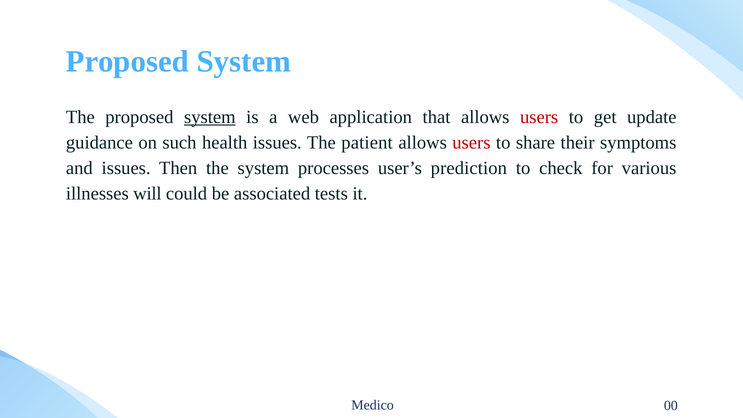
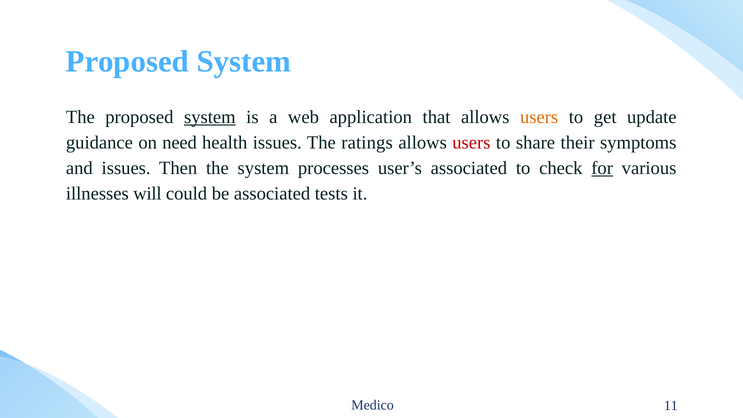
users at (539, 117) colour: red -> orange
such: such -> need
patient: patient -> ratings
user’s prediction: prediction -> associated
for underline: none -> present
00: 00 -> 11
